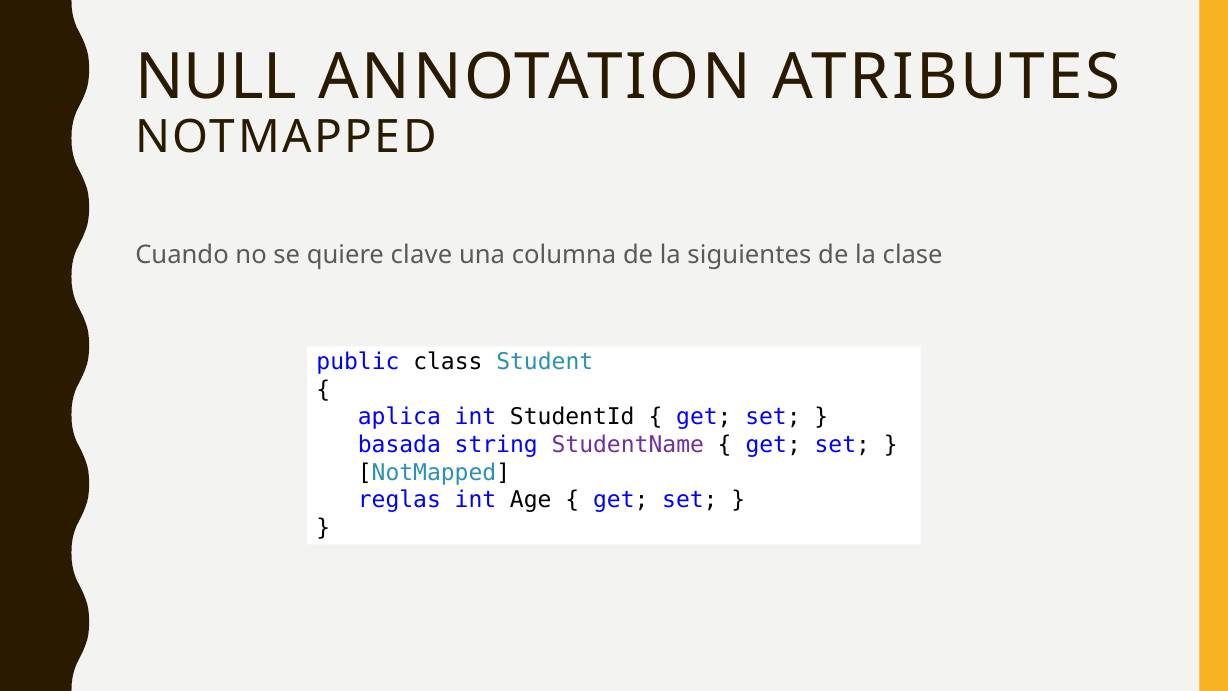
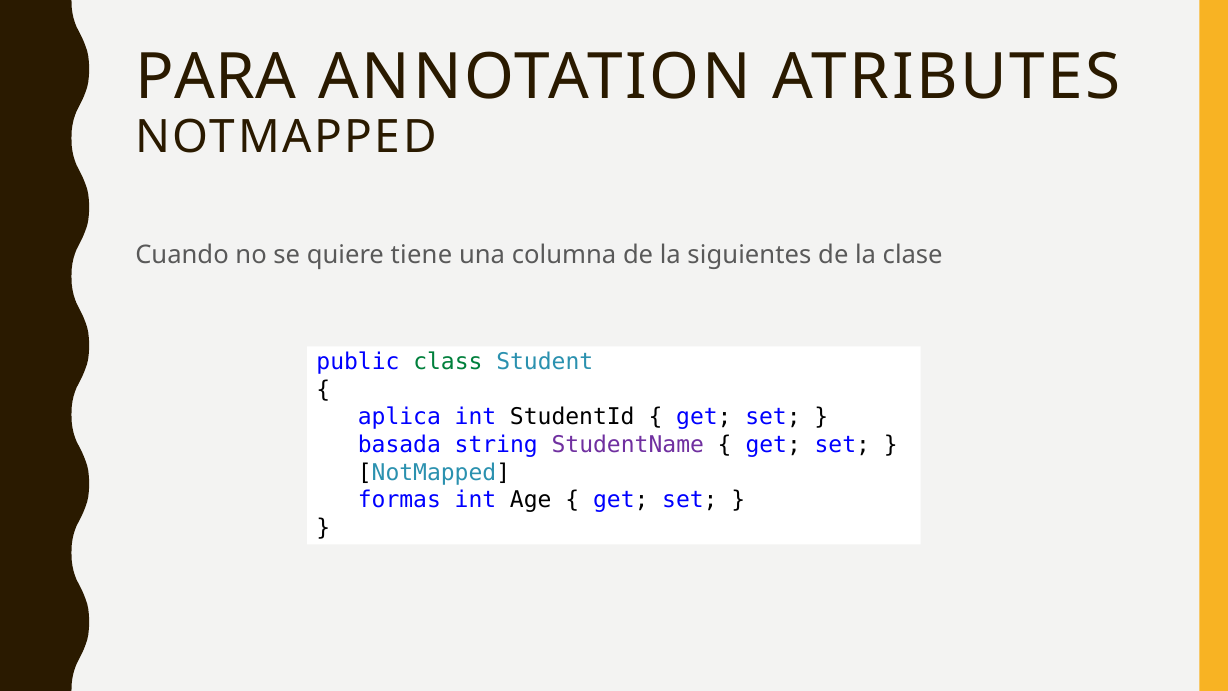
NULL: NULL -> PARA
clave: clave -> tiene
class colour: black -> green
reglas: reglas -> formas
